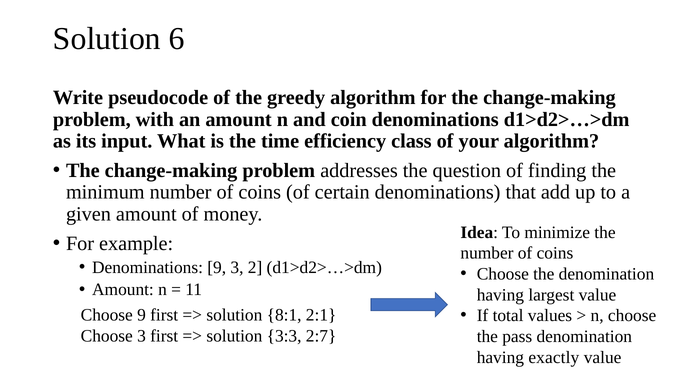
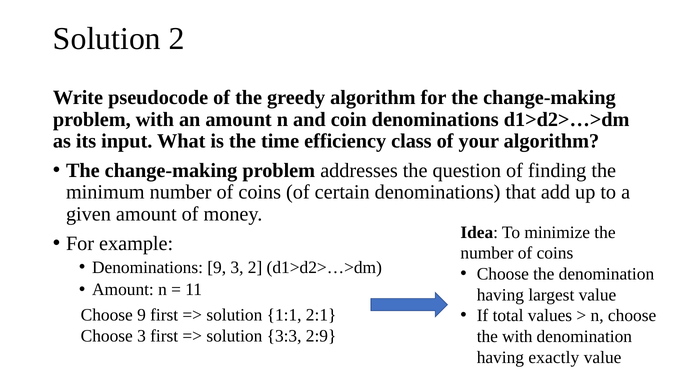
Solution 6: 6 -> 2
8:1: 8:1 -> 1:1
2:7: 2:7 -> 2:9
the pass: pass -> with
